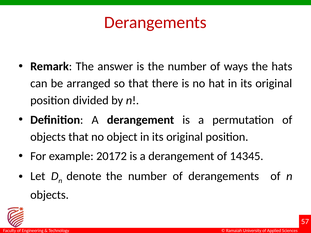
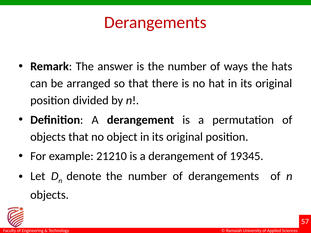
20172: 20172 -> 21210
14345: 14345 -> 19345
